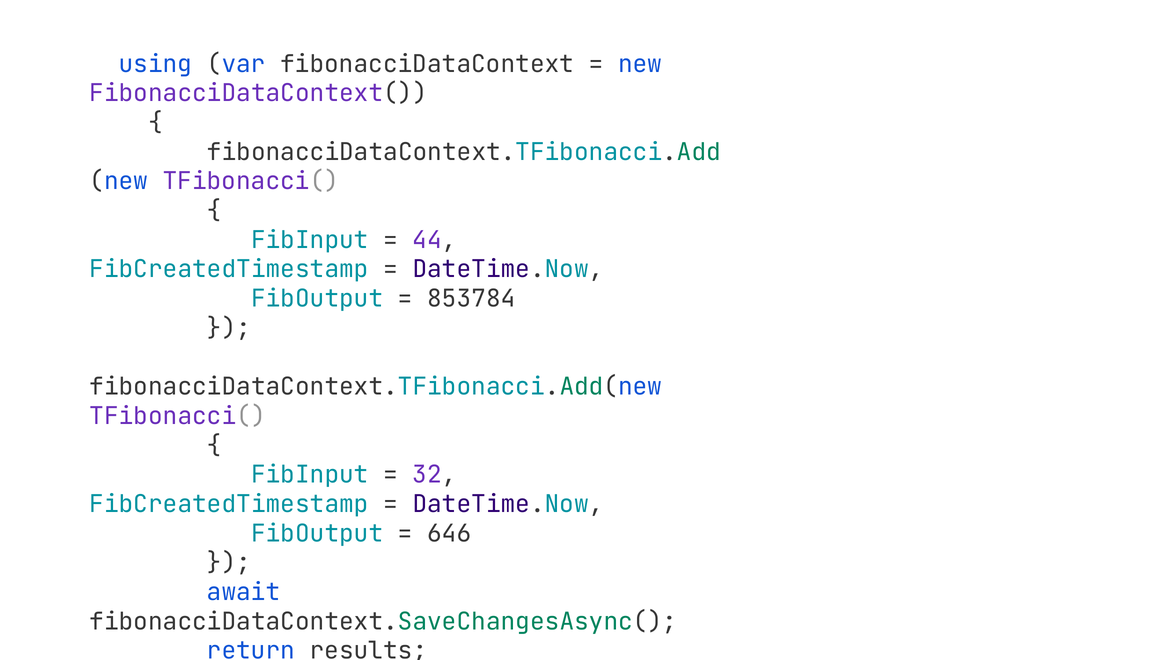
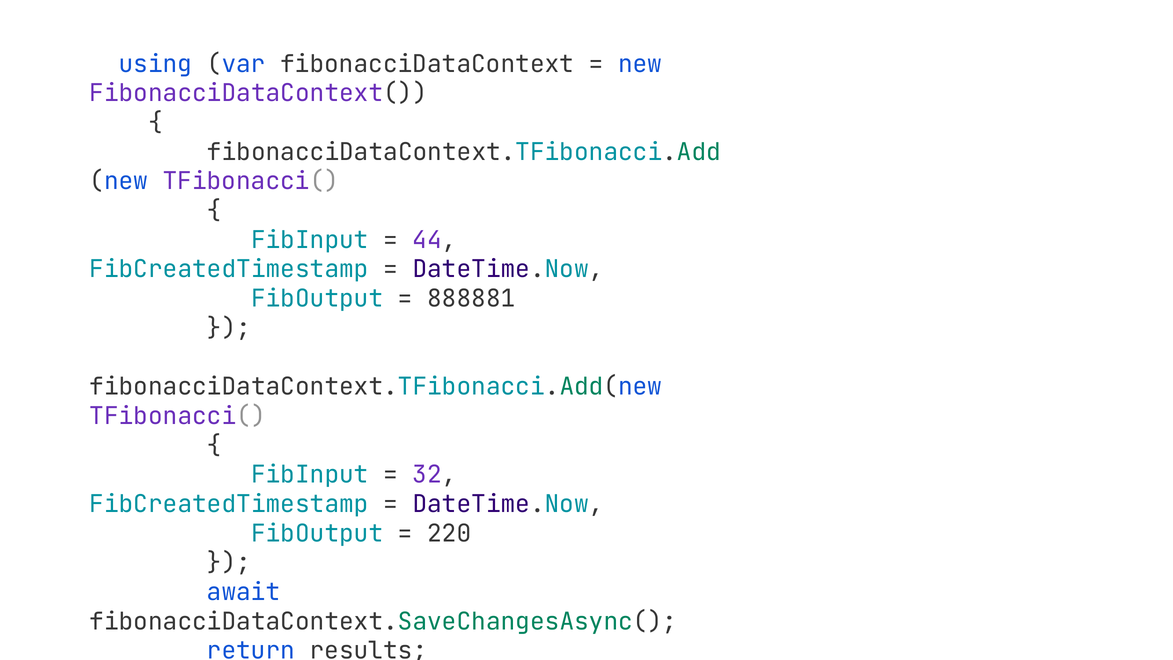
853784: 853784 -> 888881
646: 646 -> 220
